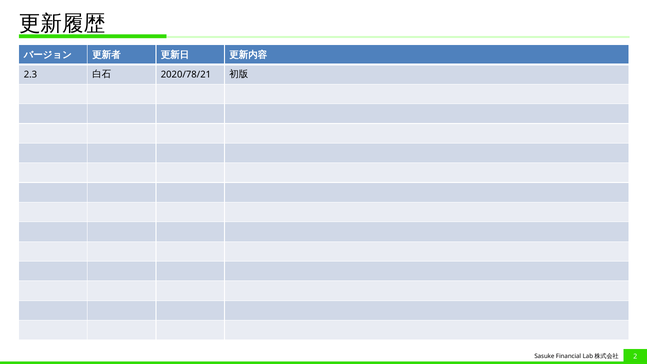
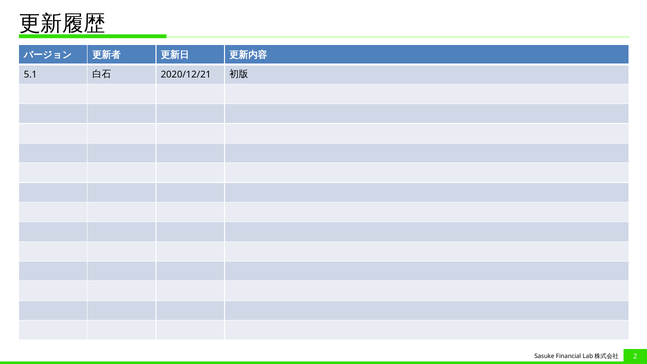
2.3: 2.3 -> 5.1
2020/78/21: 2020/78/21 -> 2020/12/21
